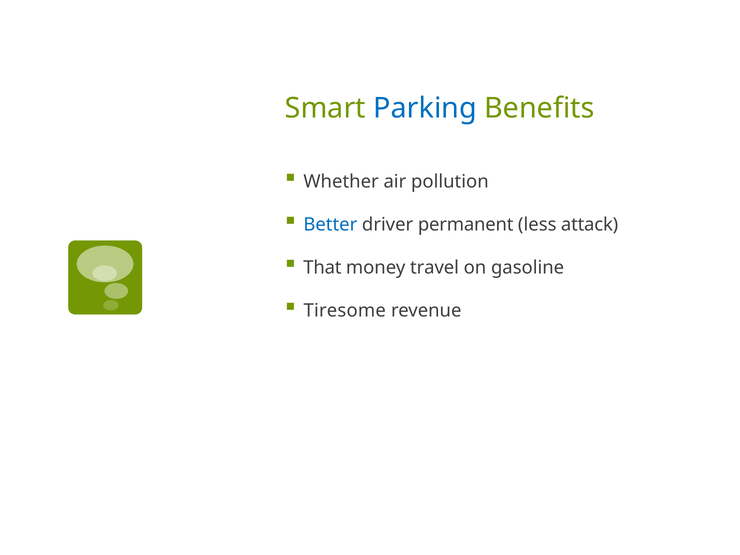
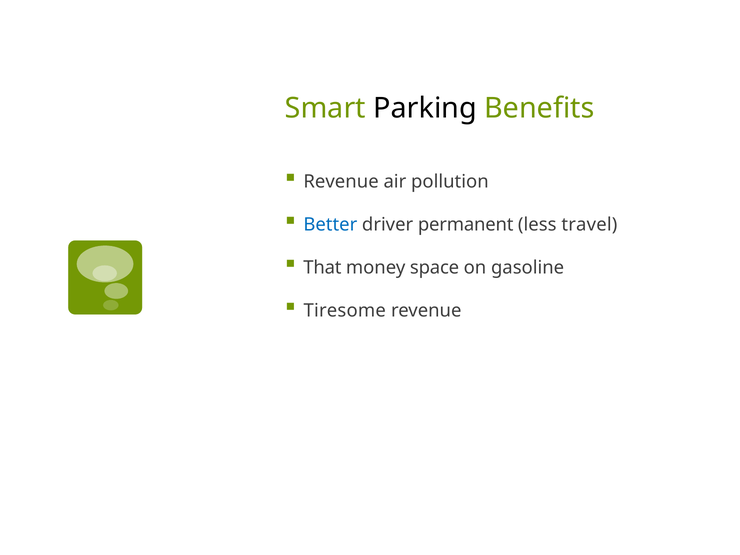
Parking colour: blue -> black
Whether at (341, 182): Whether -> Revenue
attack: attack -> travel
travel: travel -> space
